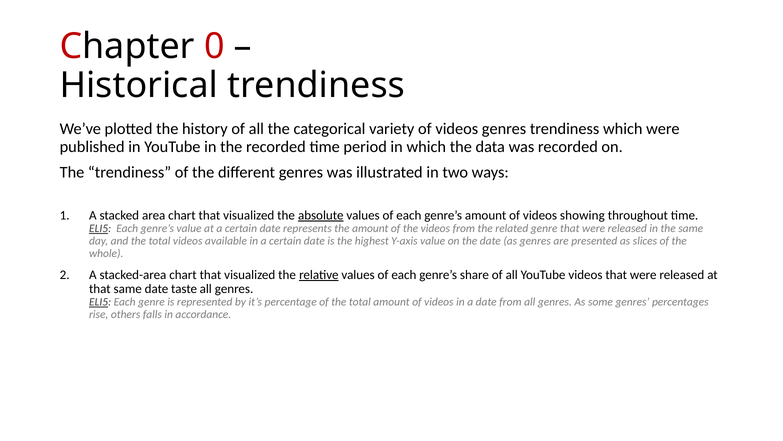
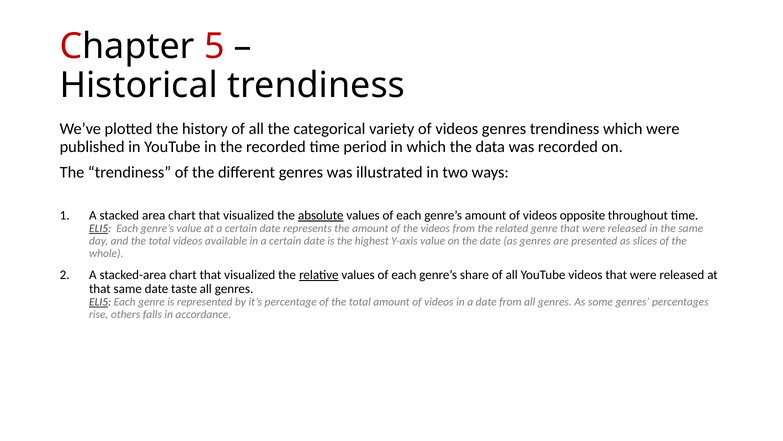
0: 0 -> 5
showing: showing -> opposite
